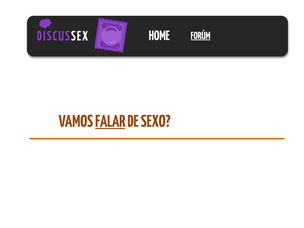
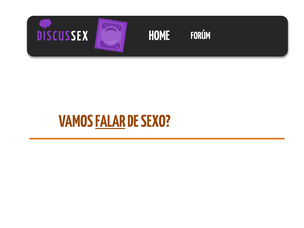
FORÚM underline: present -> none
